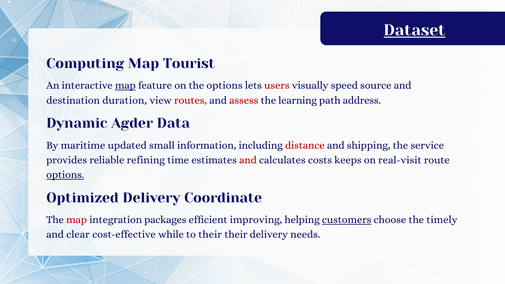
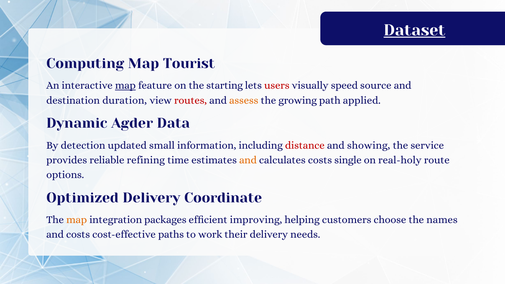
the options: options -> starting
assess colour: red -> orange
learning: learning -> growing
address: address -> applied
maritime: maritime -> detection
shipping: shipping -> showing
and at (248, 160) colour: red -> orange
keeps: keeps -> single
real-visit: real-visit -> real-holy
options at (65, 175) underline: present -> none
map at (77, 220) colour: red -> orange
customers underline: present -> none
timely: timely -> names
and clear: clear -> costs
while: while -> paths
to their: their -> work
